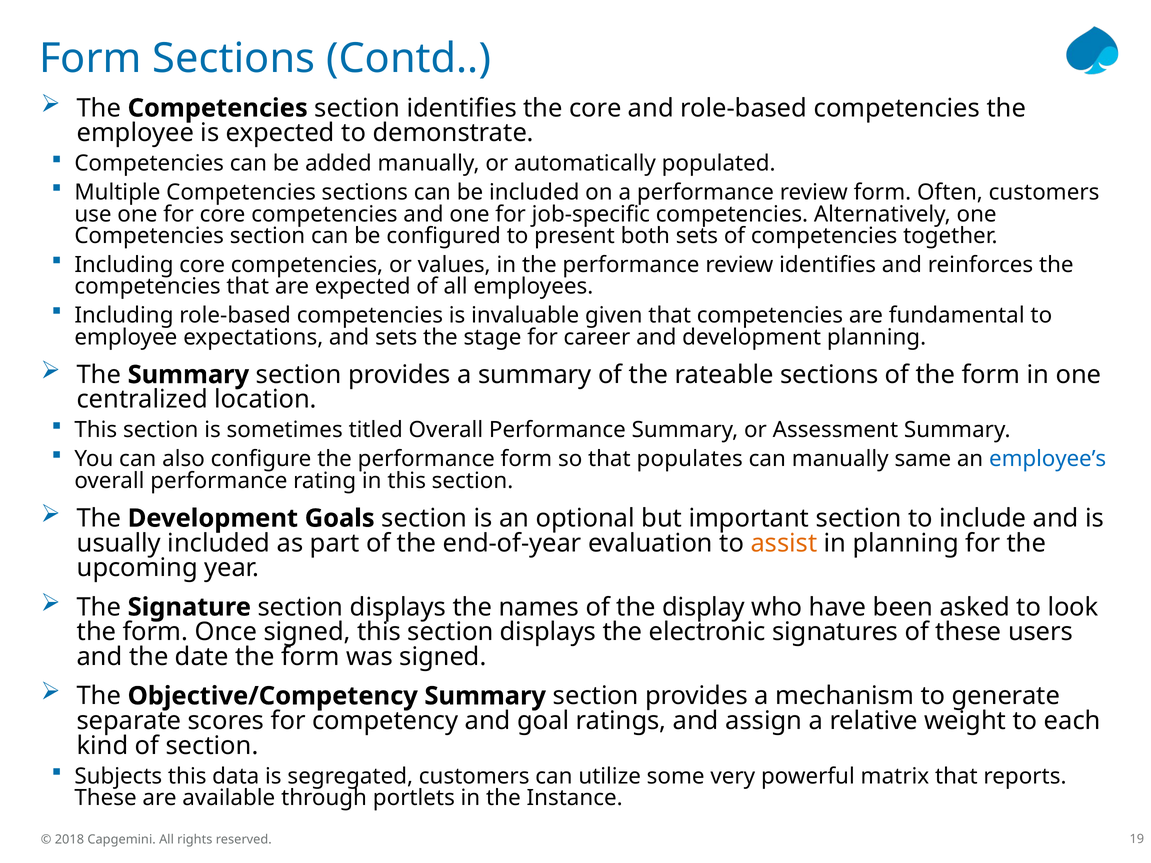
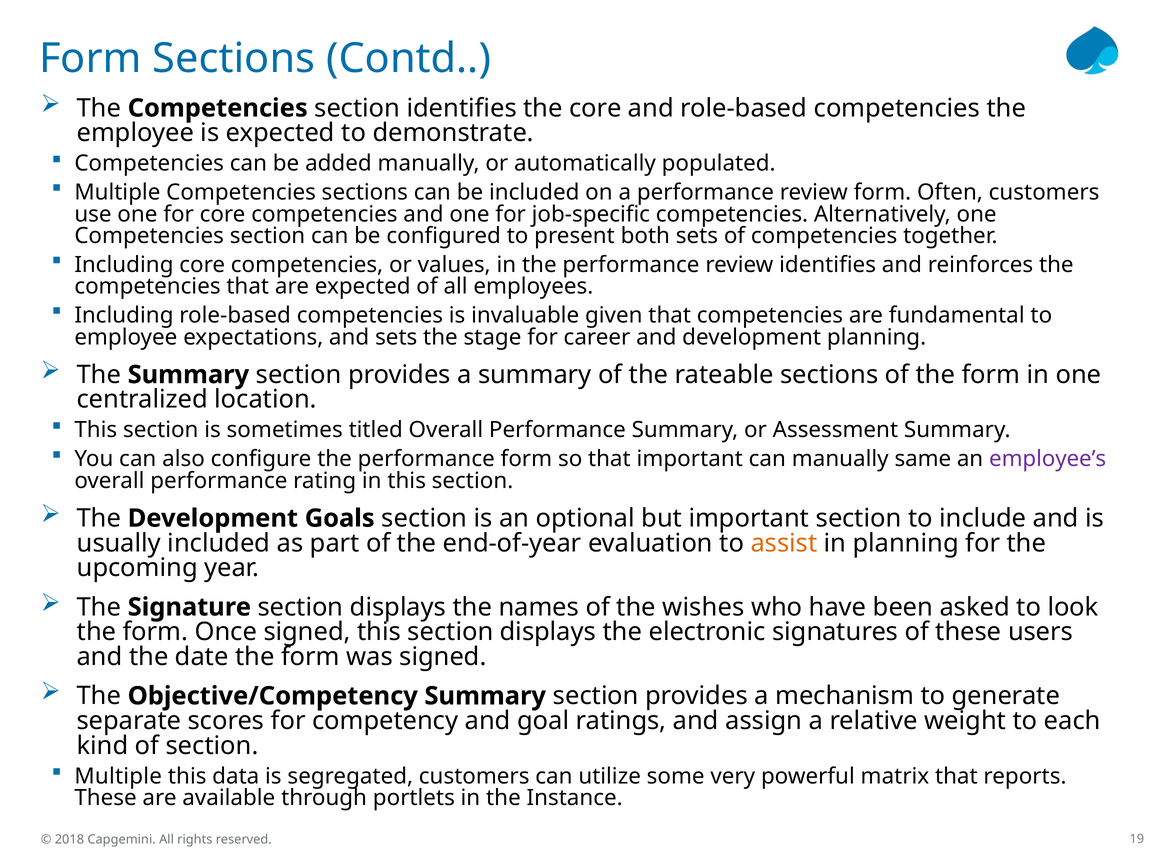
that populates: populates -> important
employee’s colour: blue -> purple
display: display -> wishes
Subjects at (118, 776): Subjects -> Multiple
